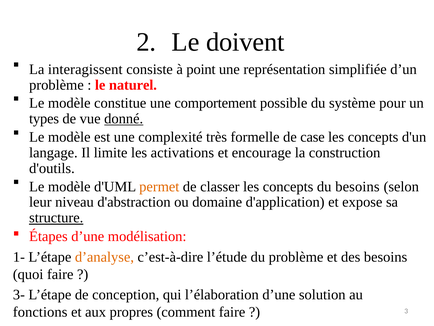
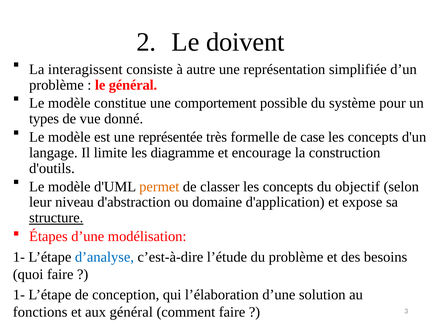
point: point -> autre
le naturel: naturel -> général
donné underline: present -> none
complexité: complexité -> représentée
activations: activations -> diagramme
du besoins: besoins -> objectif
d’analyse colour: orange -> blue
3- at (19, 294): 3- -> 1-
aux propres: propres -> général
